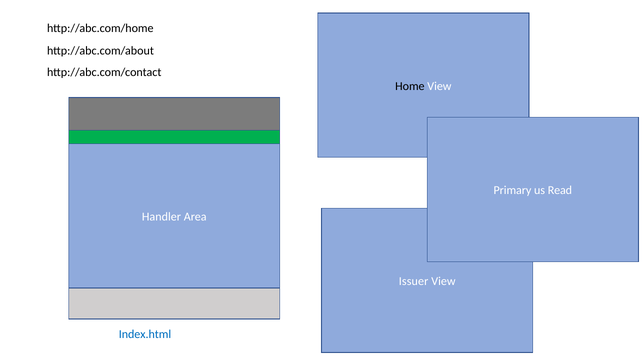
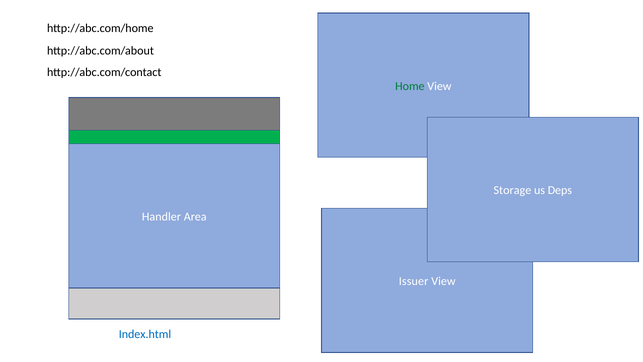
Home colour: black -> green
Primary: Primary -> Storage
Read: Read -> Deps
